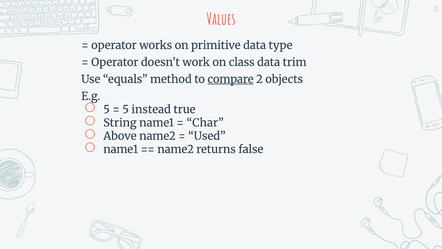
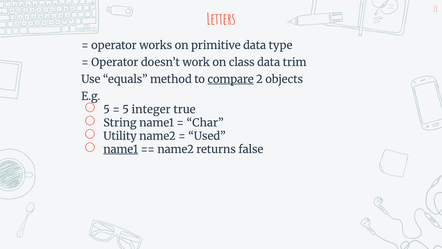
Values: Values -> Letters
instead: instead -> integer
Above: Above -> Utility
name1 at (121, 149) underline: none -> present
